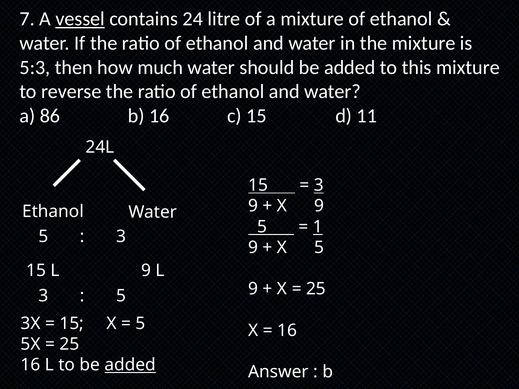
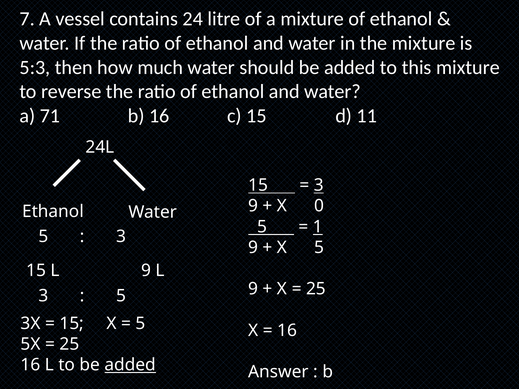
vessel underline: present -> none
86: 86 -> 71
X 9: 9 -> 0
